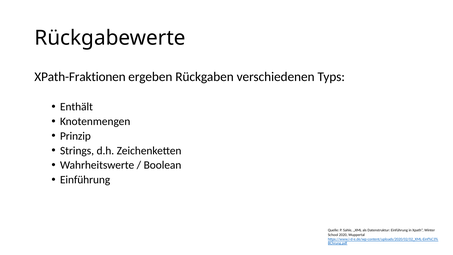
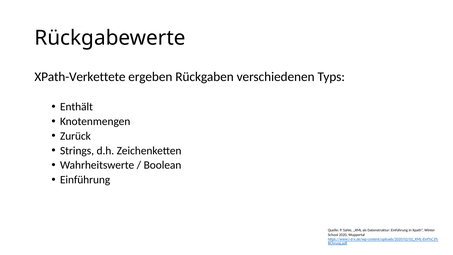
XPath-Fraktionen: XPath-Fraktionen -> XPath-Verkettete
Prinzip: Prinzip -> Zurück
